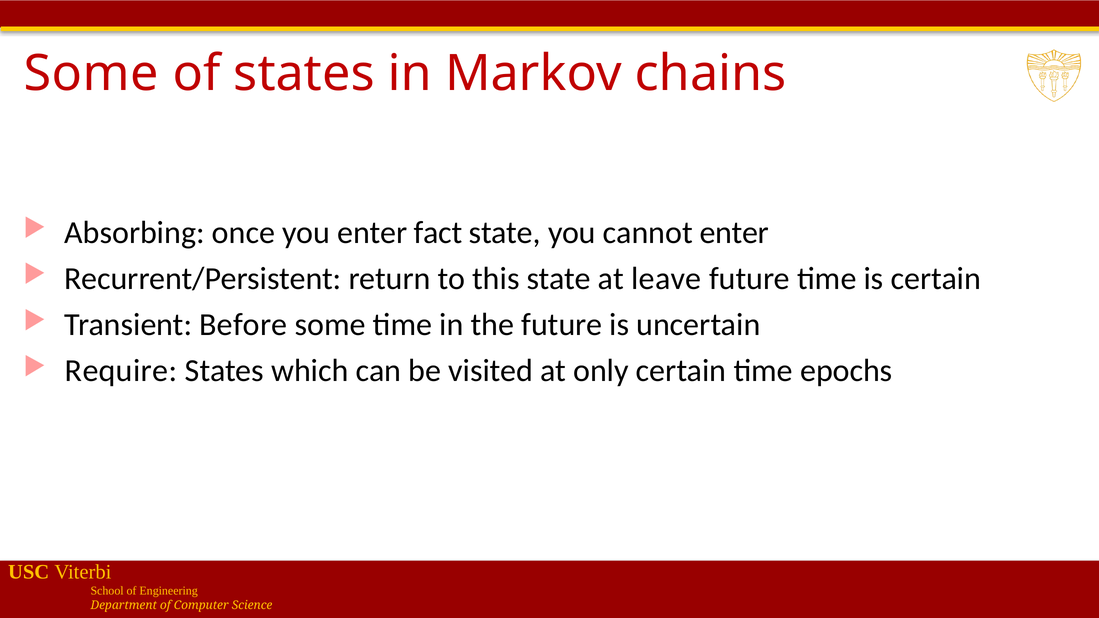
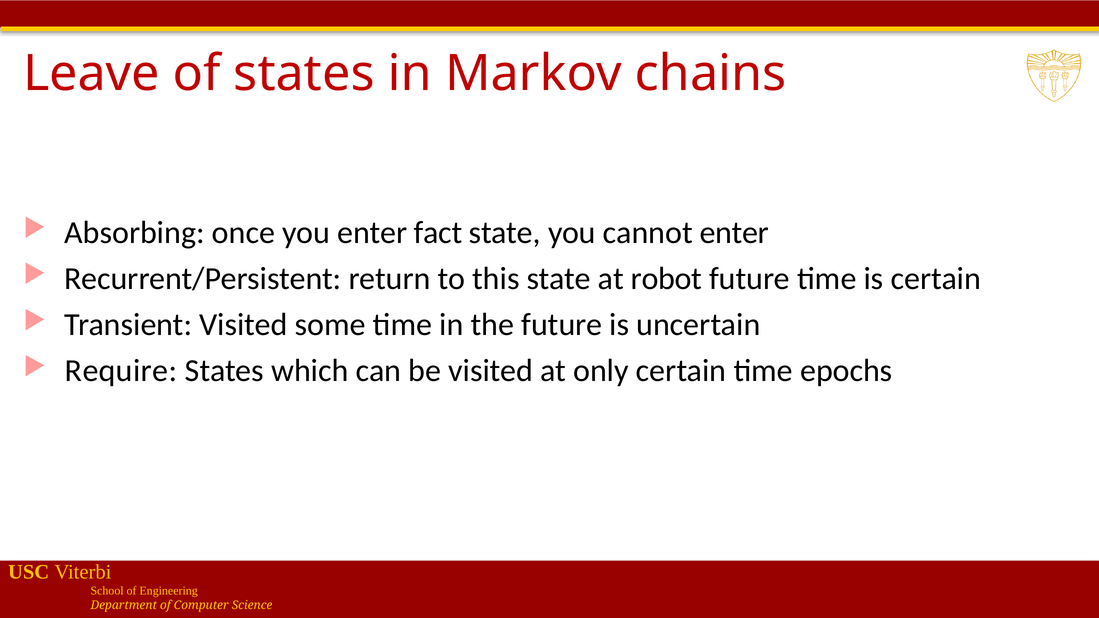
Some at (91, 74): Some -> Leave
leave: leave -> robot
Transient Before: Before -> Visited
